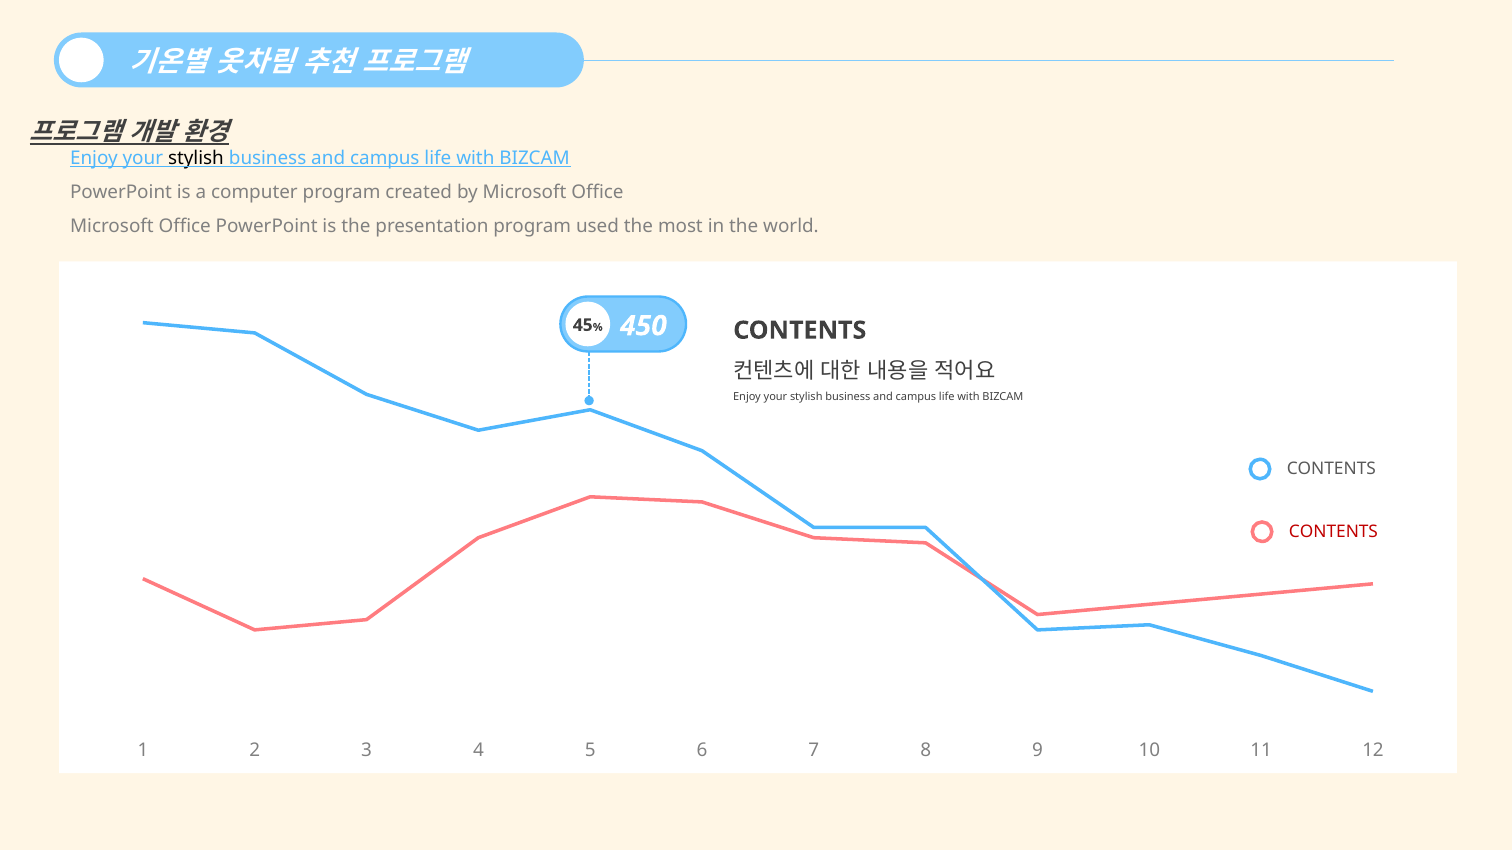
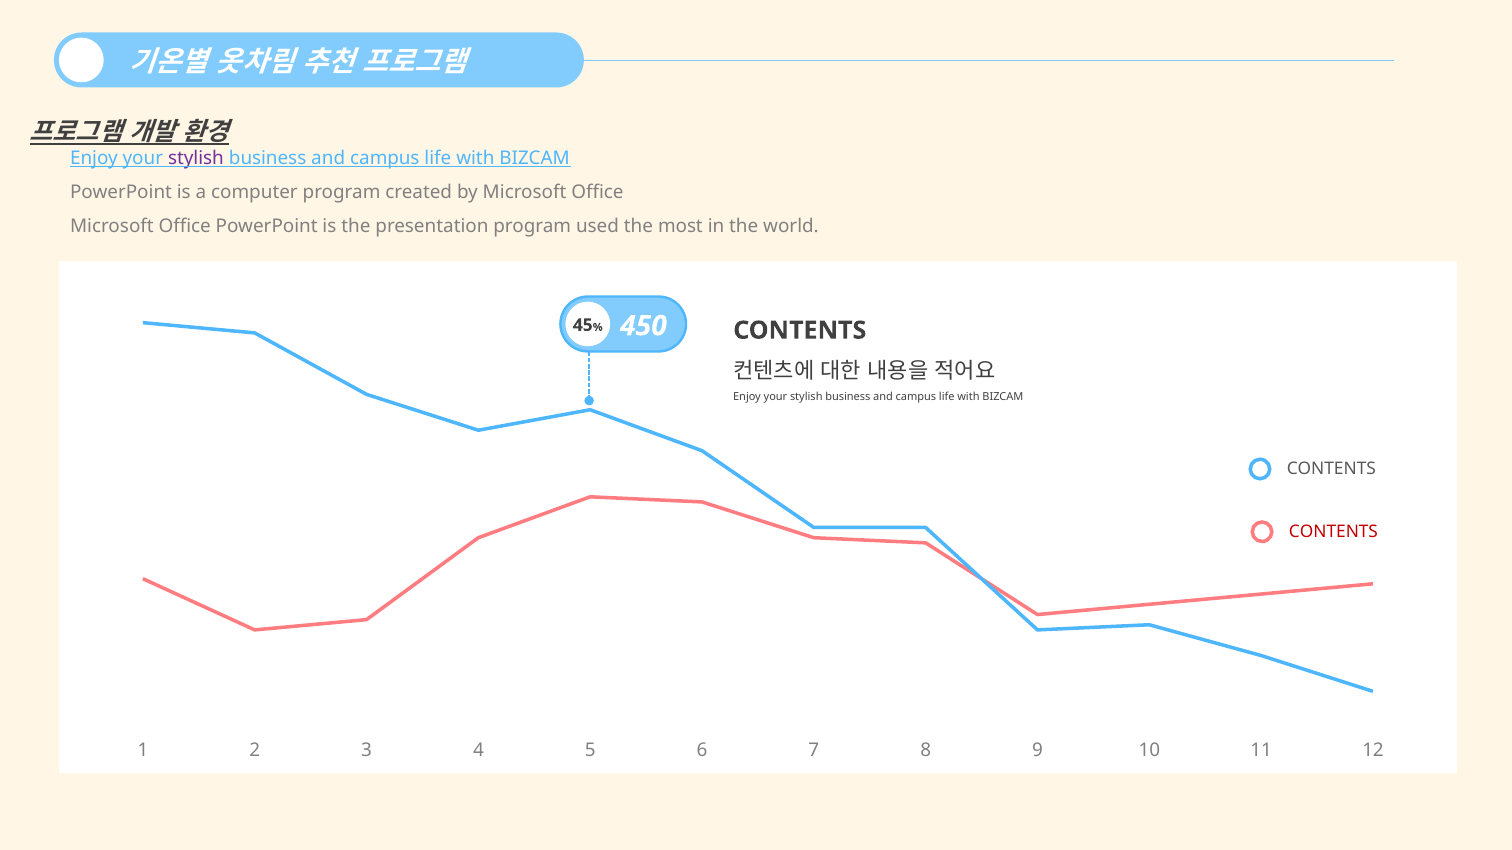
stylish at (196, 158) colour: black -> purple
